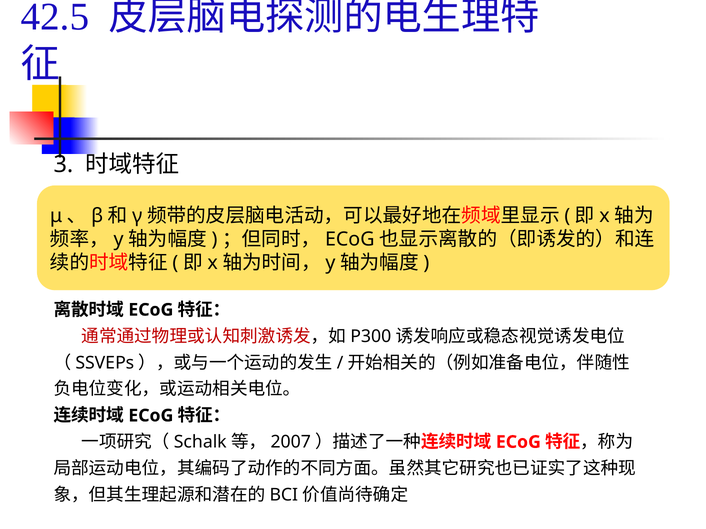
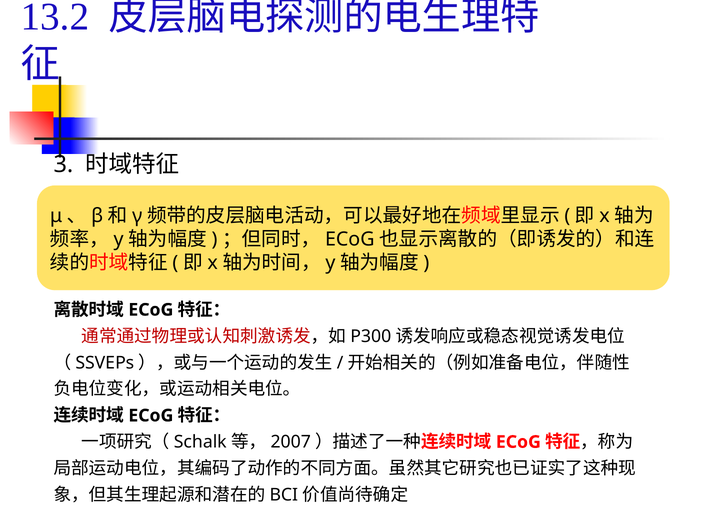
42.5: 42.5 -> 13.2
